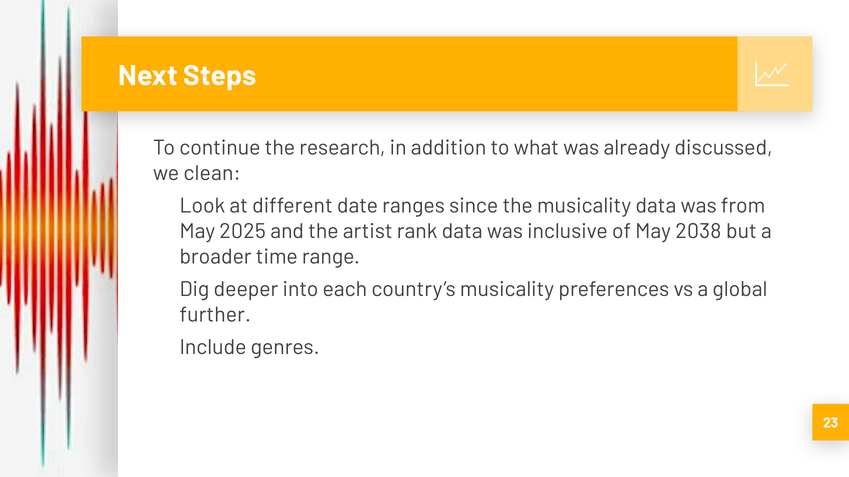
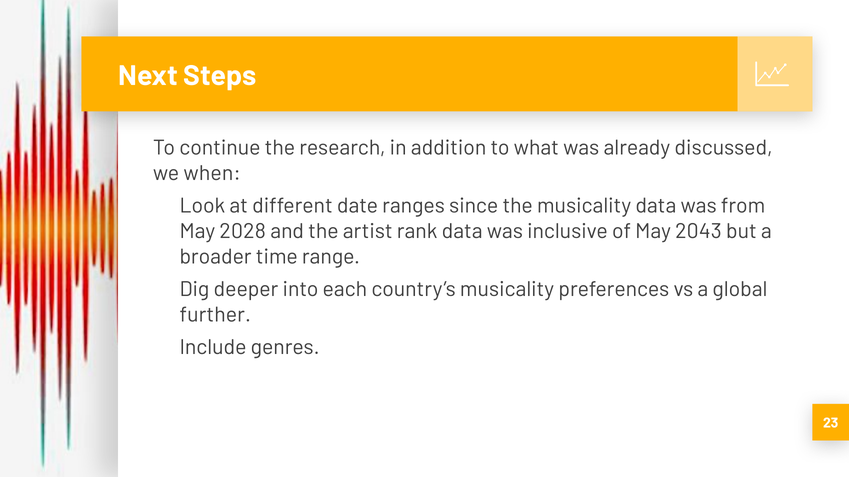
clean: clean -> when
2025: 2025 -> 2028
2038: 2038 -> 2043
